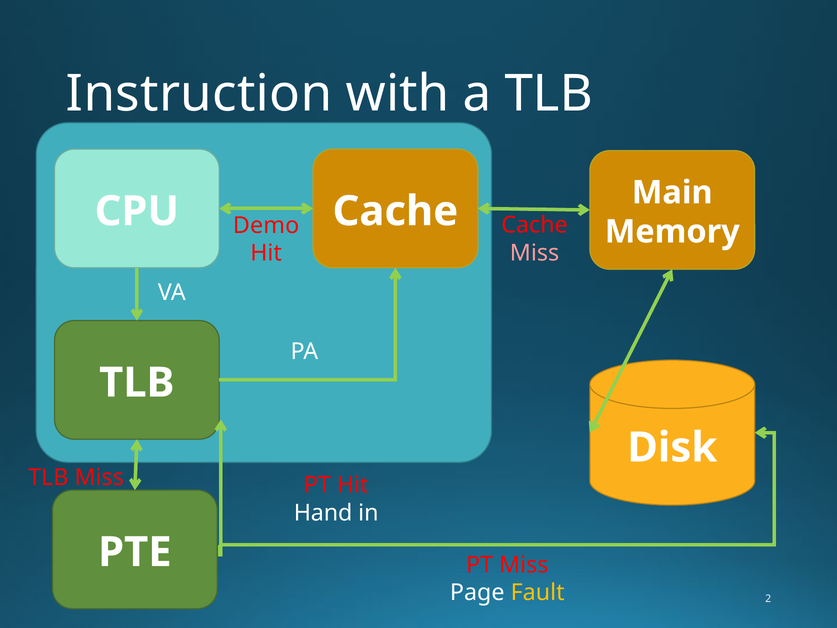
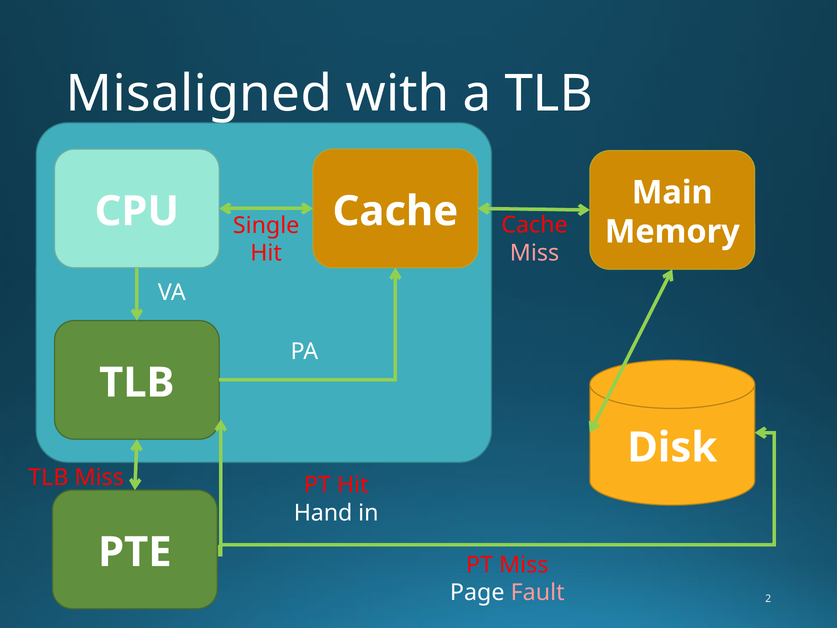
Instruction: Instruction -> Misaligned
Demo: Demo -> Single
Fault colour: yellow -> pink
